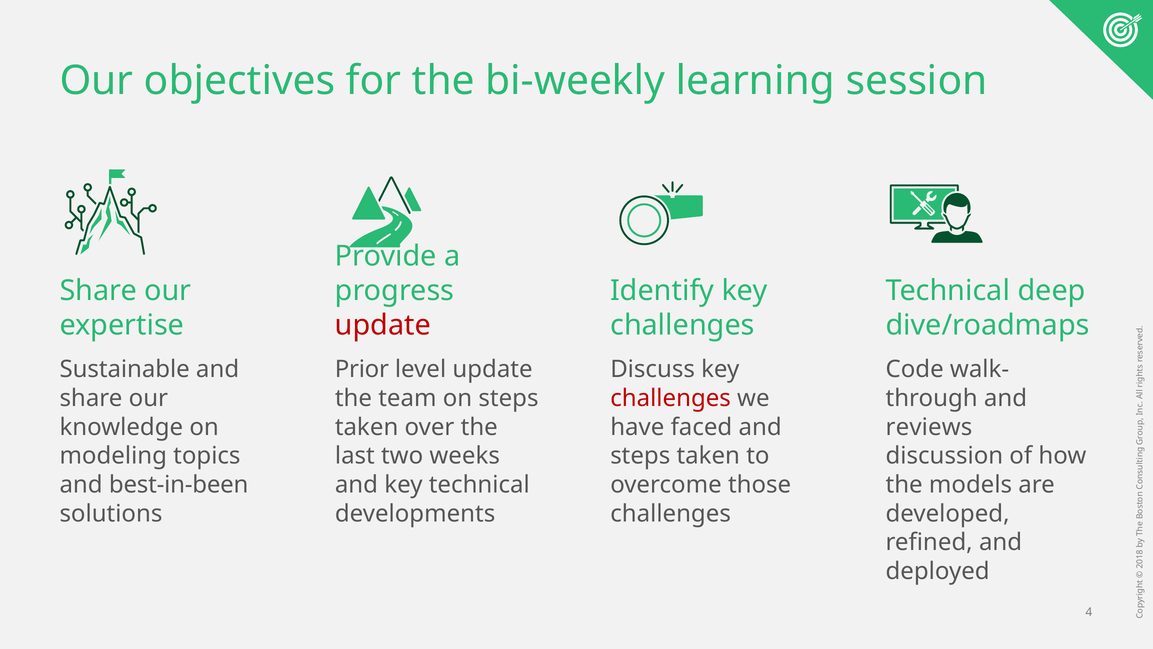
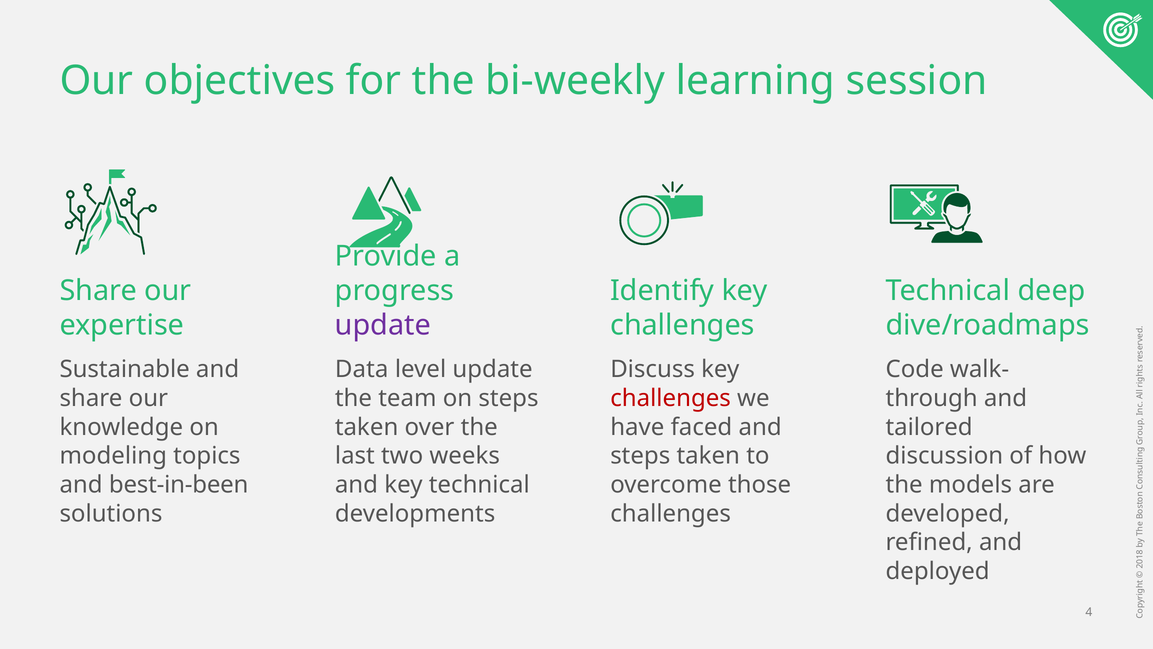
update at (383, 325) colour: red -> purple
Prior: Prior -> Data
reviews: reviews -> tailored
